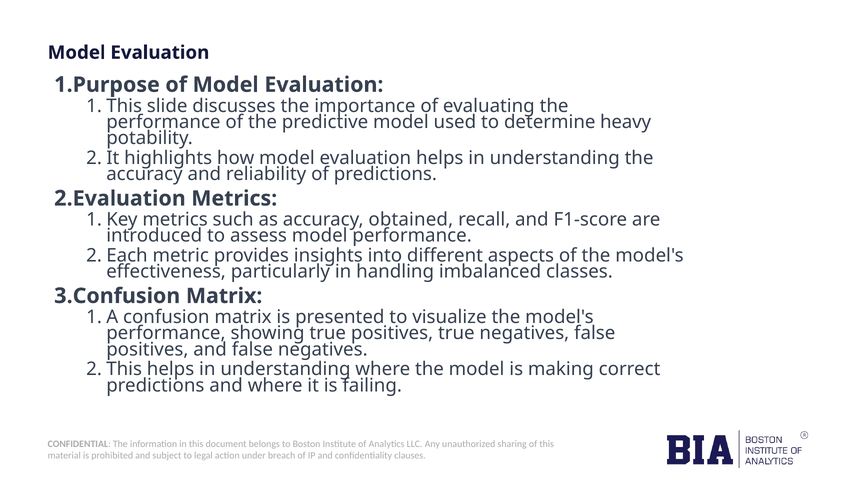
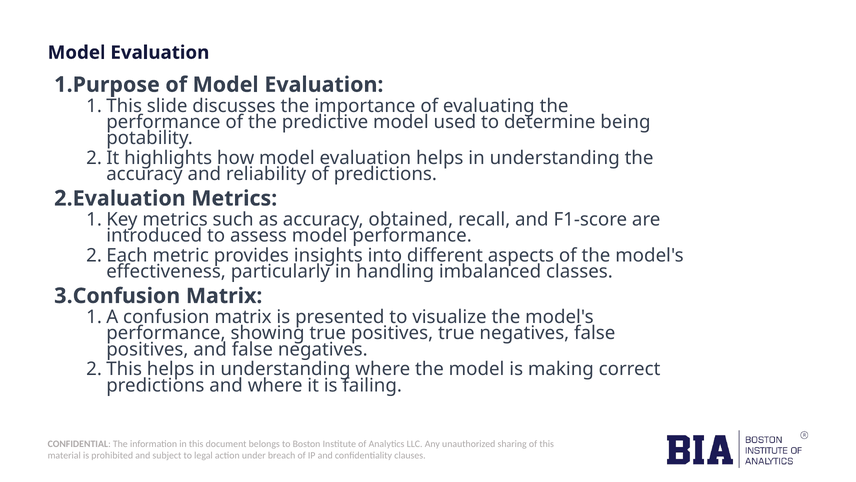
heavy: heavy -> being
